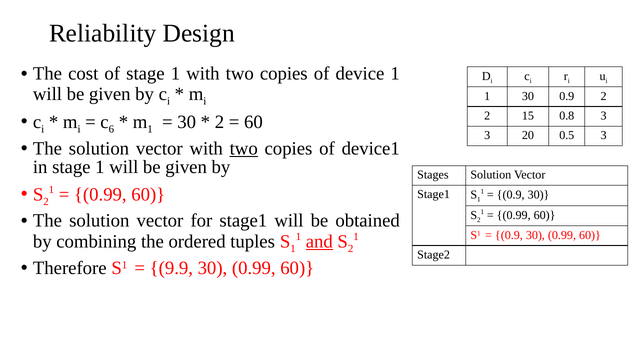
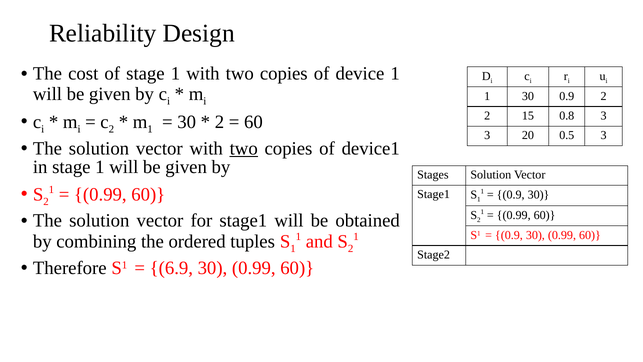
6 at (111, 129): 6 -> 2
and underline: present -> none
9.9: 9.9 -> 6.9
